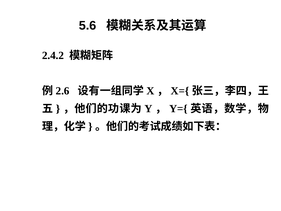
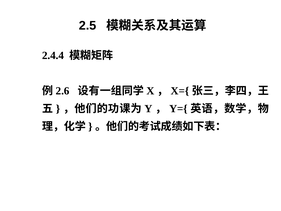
5.6: 5.6 -> 2.5
2.4.2: 2.4.2 -> 2.4.4
